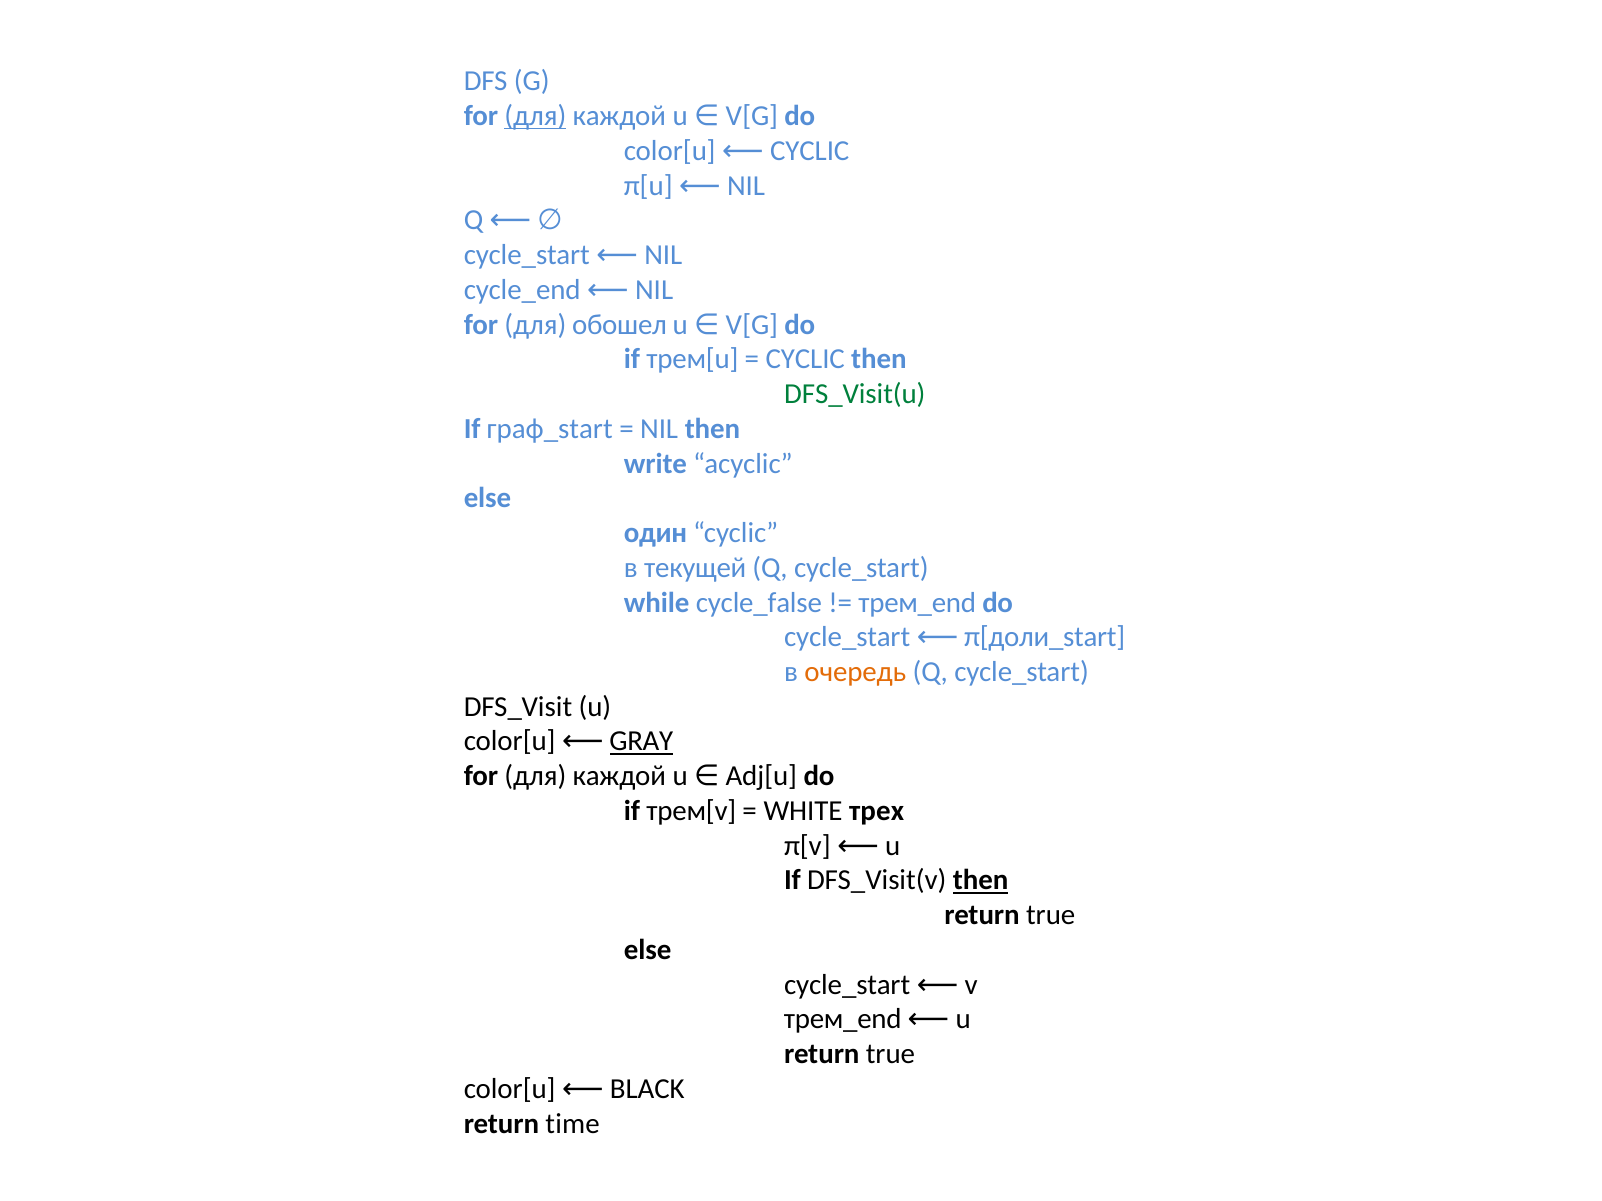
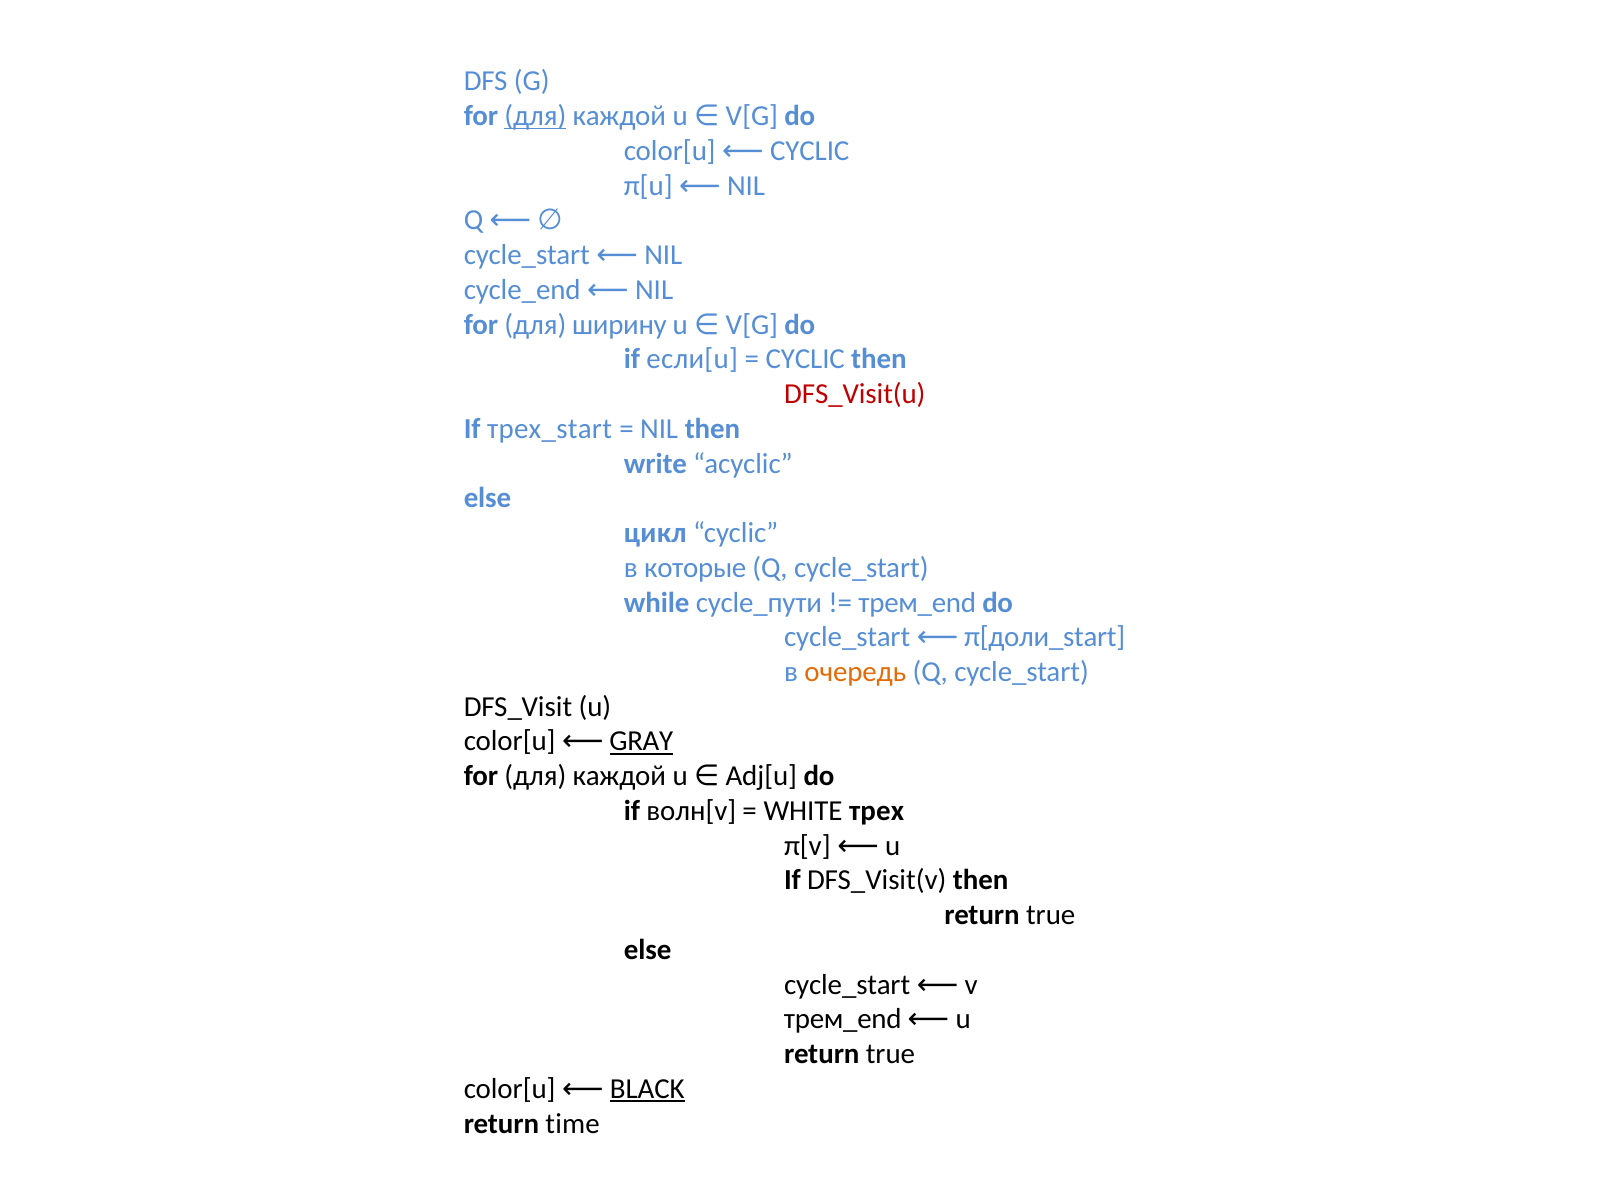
обошел: обошел -> ширину
трем[u: трем[u -> если[u
DFS_Visit(u colour: green -> red
граф_start: граф_start -> трех_start
один: один -> цикл
текущей: текущей -> которые
cycle_false: cycle_false -> cycle_пути
трем[v: трем[v -> волн[v
then at (981, 881) underline: present -> none
BLACK underline: none -> present
